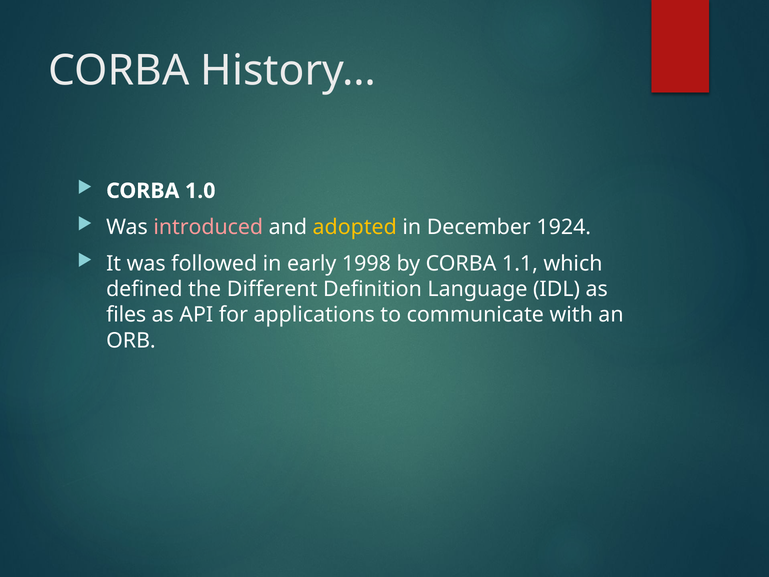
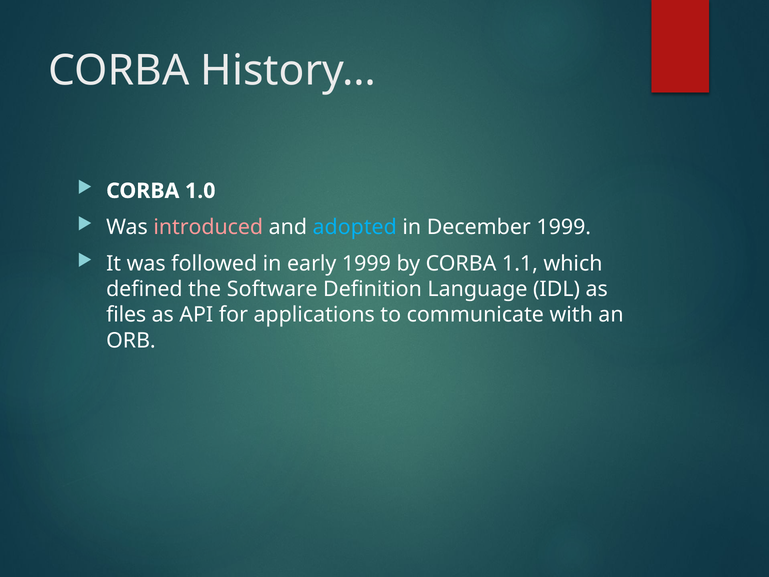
adopted colour: yellow -> light blue
December 1924: 1924 -> 1999
early 1998: 1998 -> 1999
Different: Different -> Software
